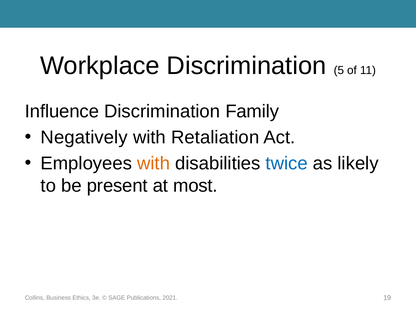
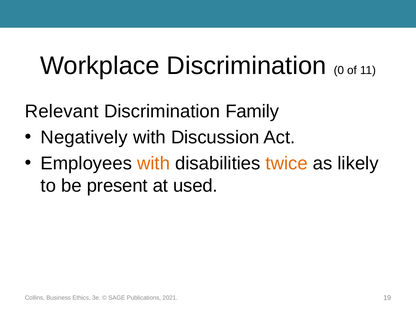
5: 5 -> 0
Influence: Influence -> Relevant
Retaliation: Retaliation -> Discussion
twice colour: blue -> orange
most: most -> used
